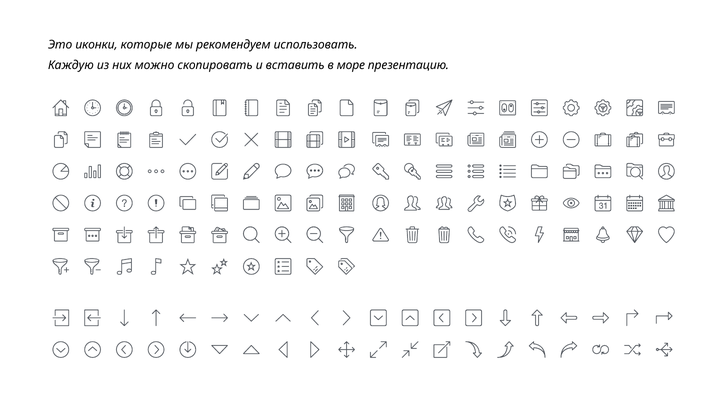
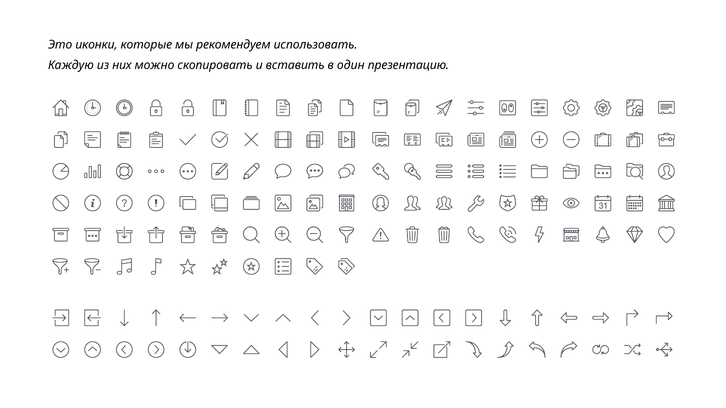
море: море -> один
